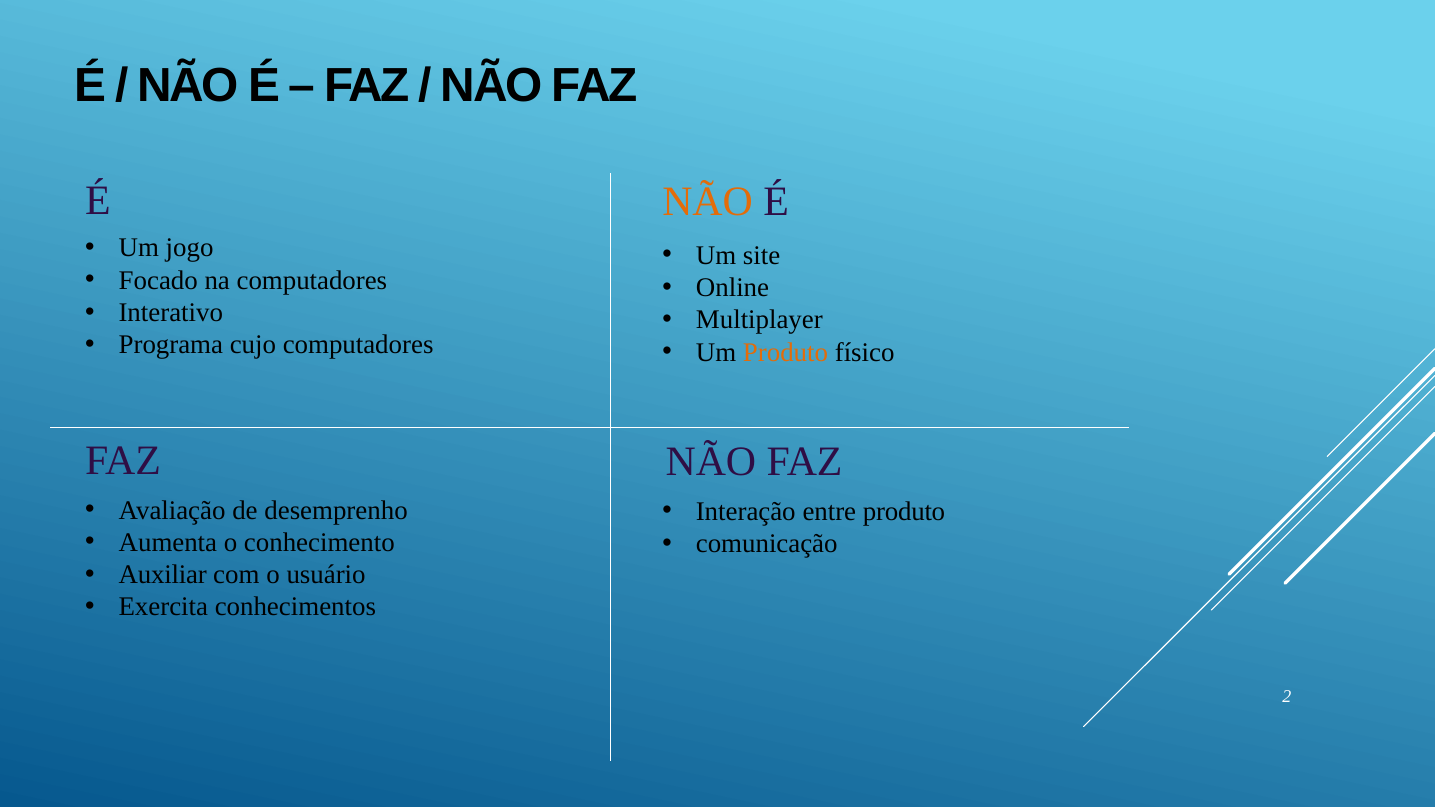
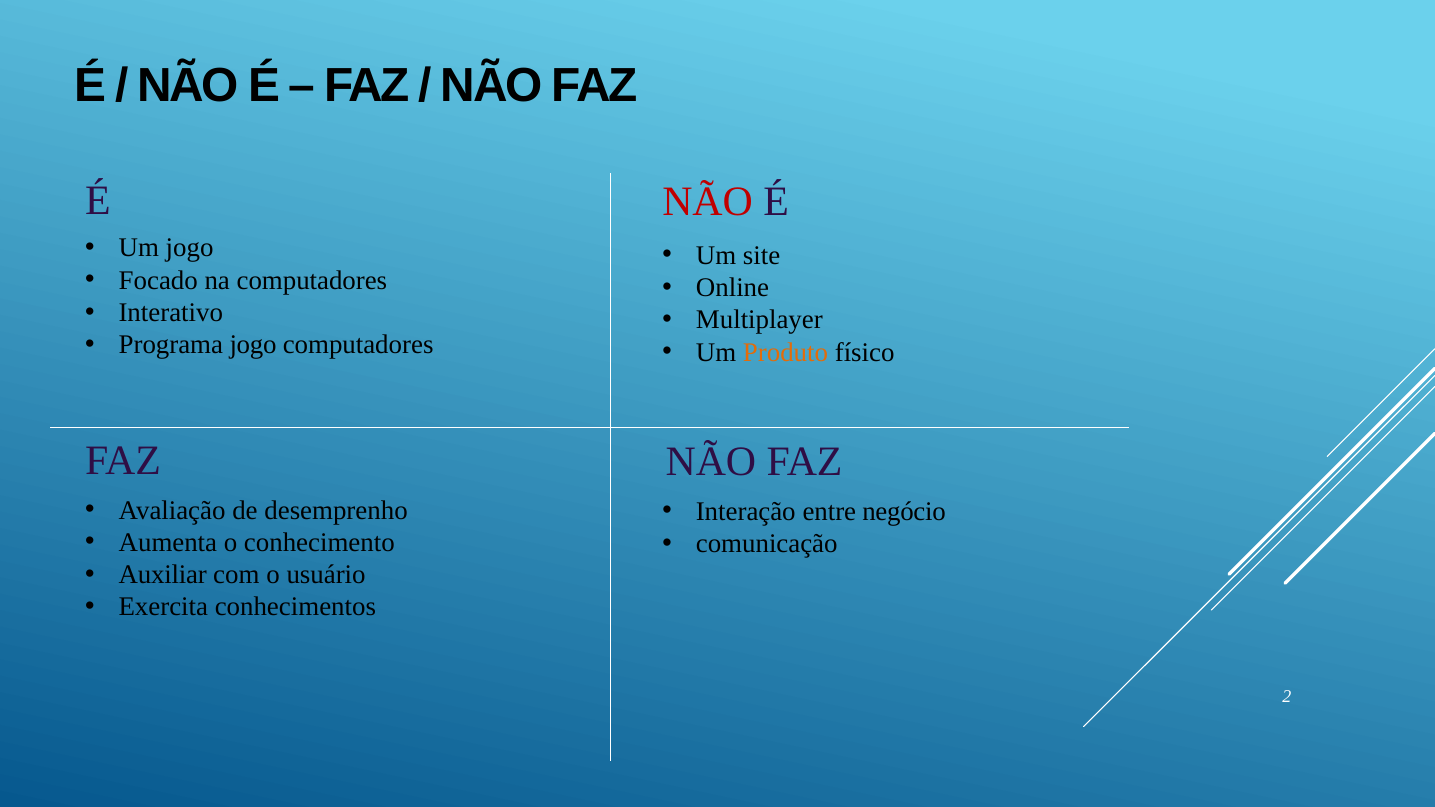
NÃO at (708, 201) colour: orange -> red
Programa cujo: cujo -> jogo
entre produto: produto -> negócio
